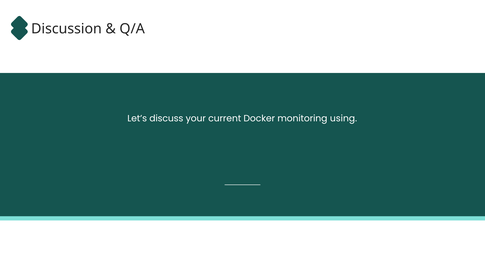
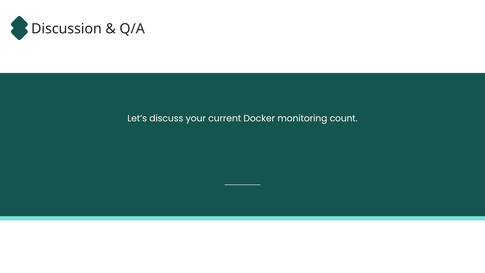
using: using -> count
